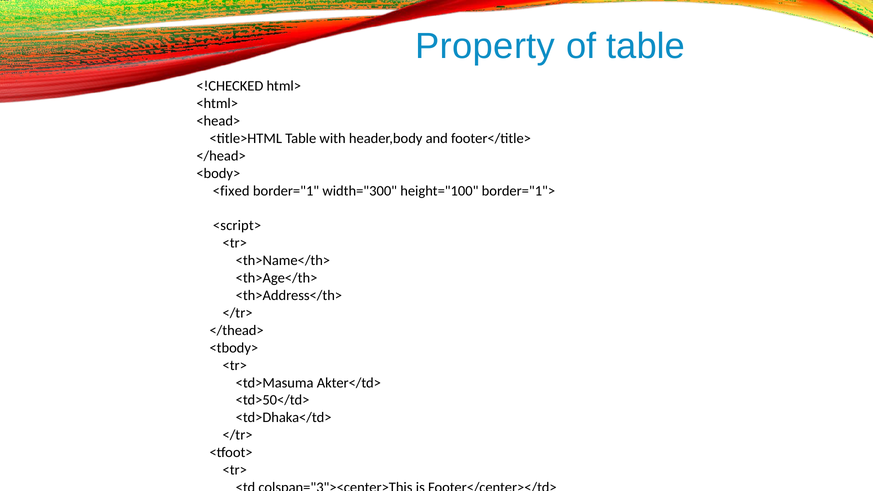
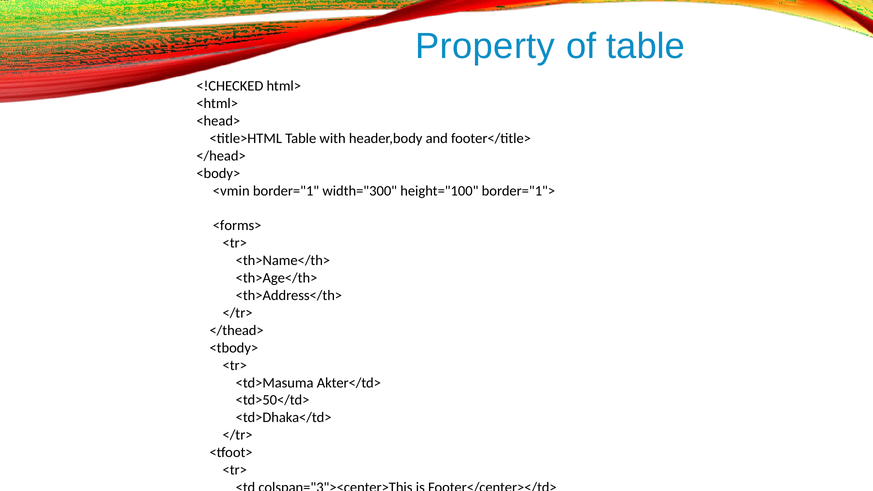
<fixed: <fixed -> <vmin
<script>: <script> -> <forms>
